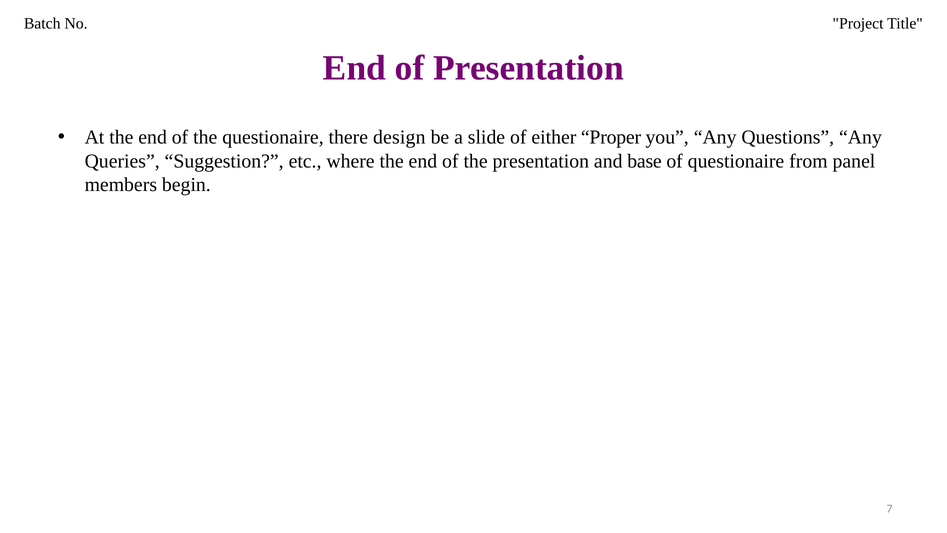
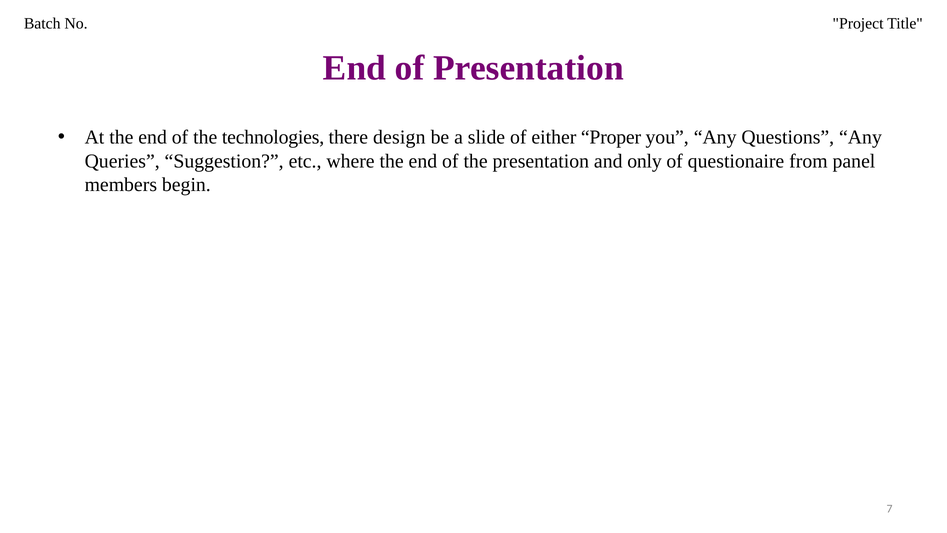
the questionaire: questionaire -> technologies
base: base -> only
